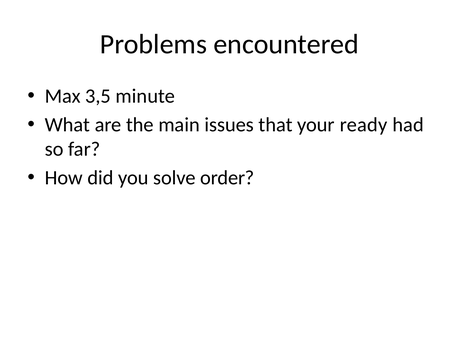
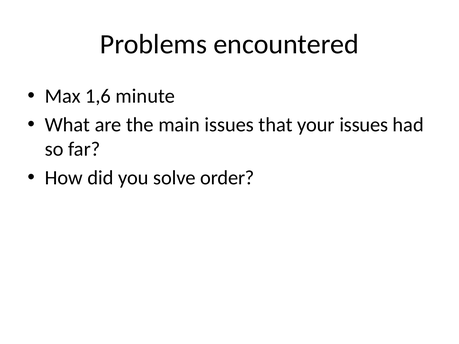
3,5: 3,5 -> 1,6
your ready: ready -> issues
